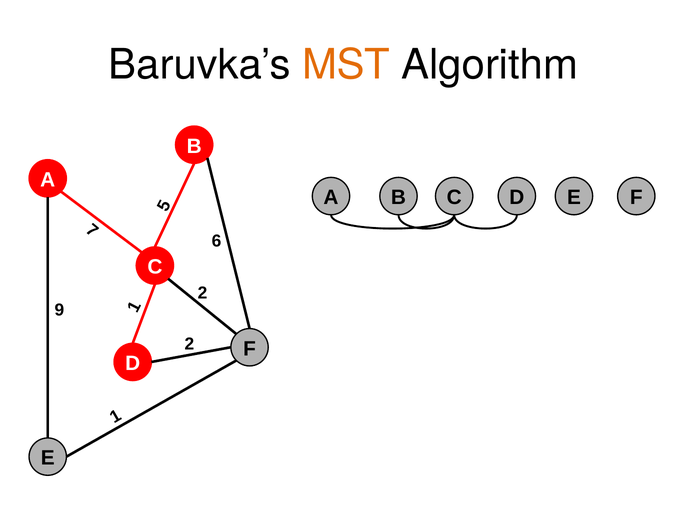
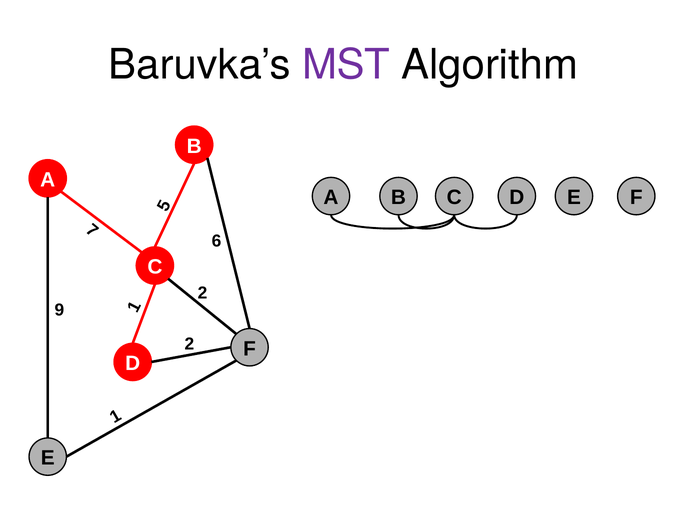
MST colour: orange -> purple
